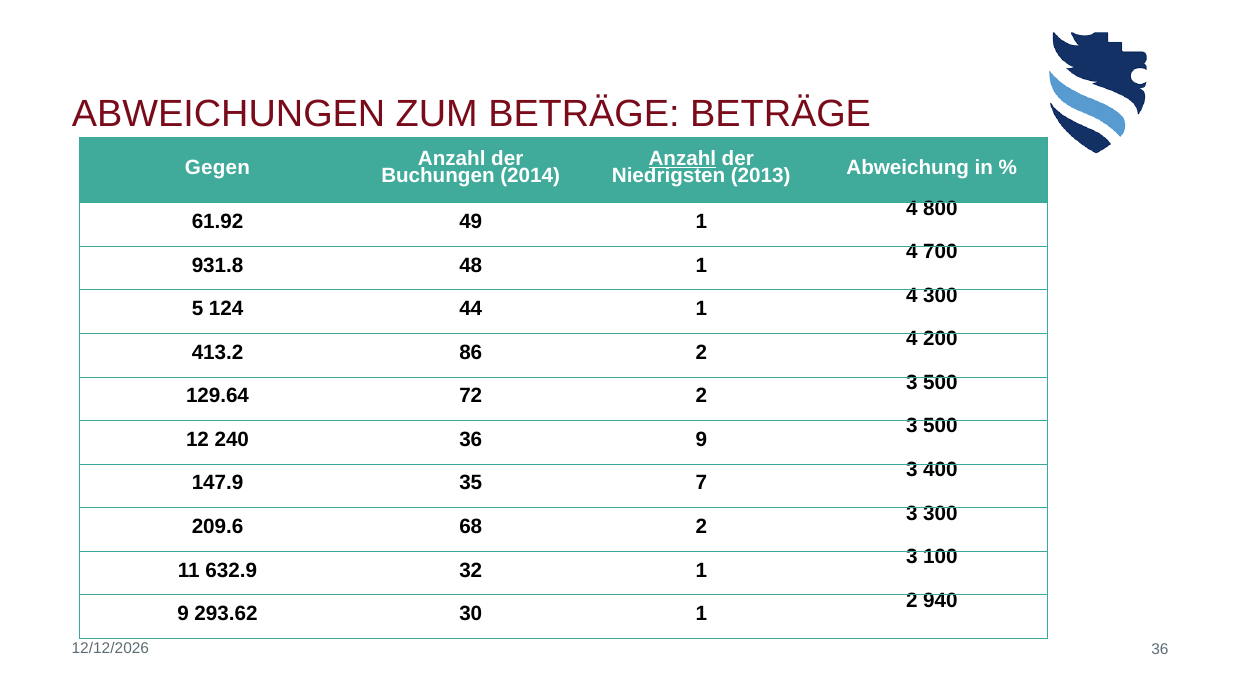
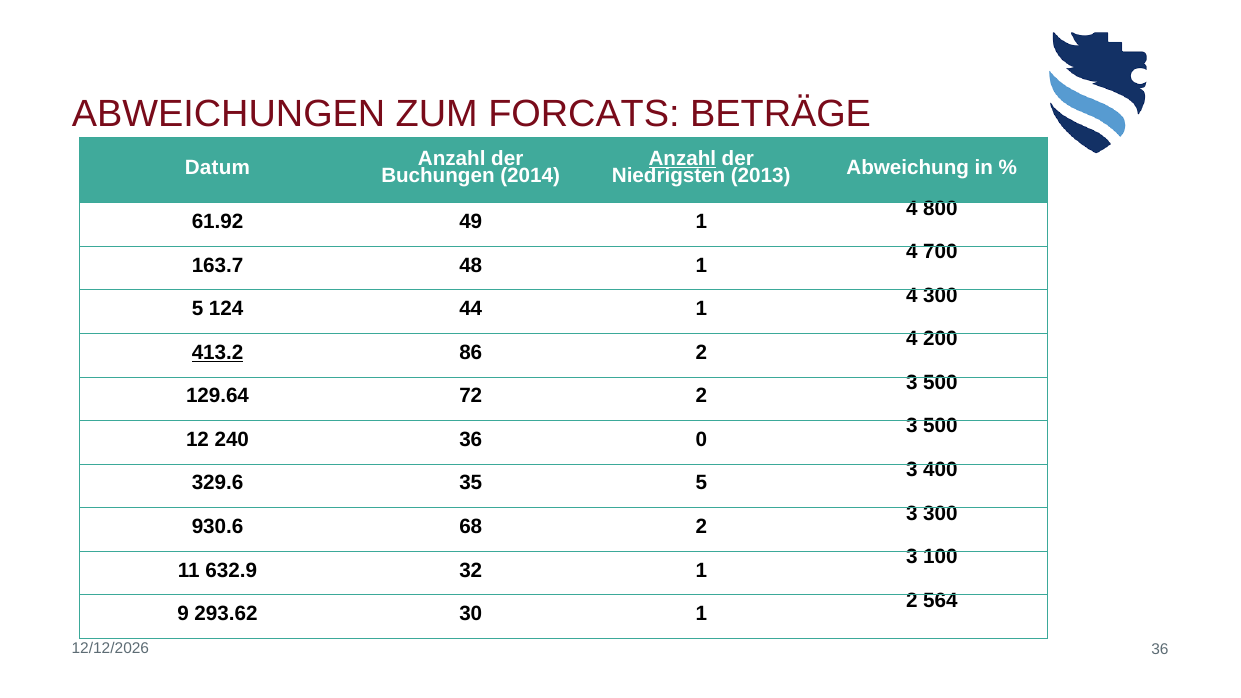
ZUM BETRÄGE: BETRÄGE -> FORCATS
Gegen: Gegen -> Datum
931.8: 931.8 -> 163.7
413.2 underline: none -> present
36 9: 9 -> 0
147.9: 147.9 -> 329.6
35 7: 7 -> 5
209.6: 209.6 -> 930.6
940: 940 -> 564
